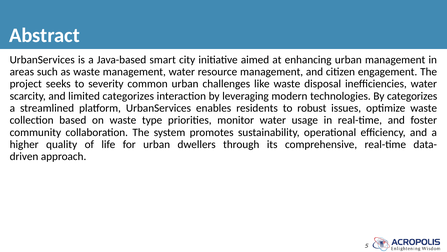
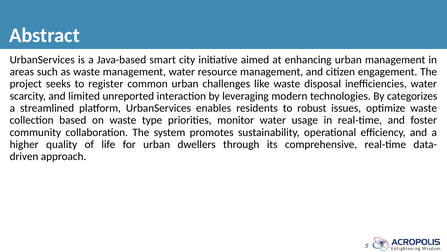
severity: severity -> register
limited categorizes: categorizes -> unreported
